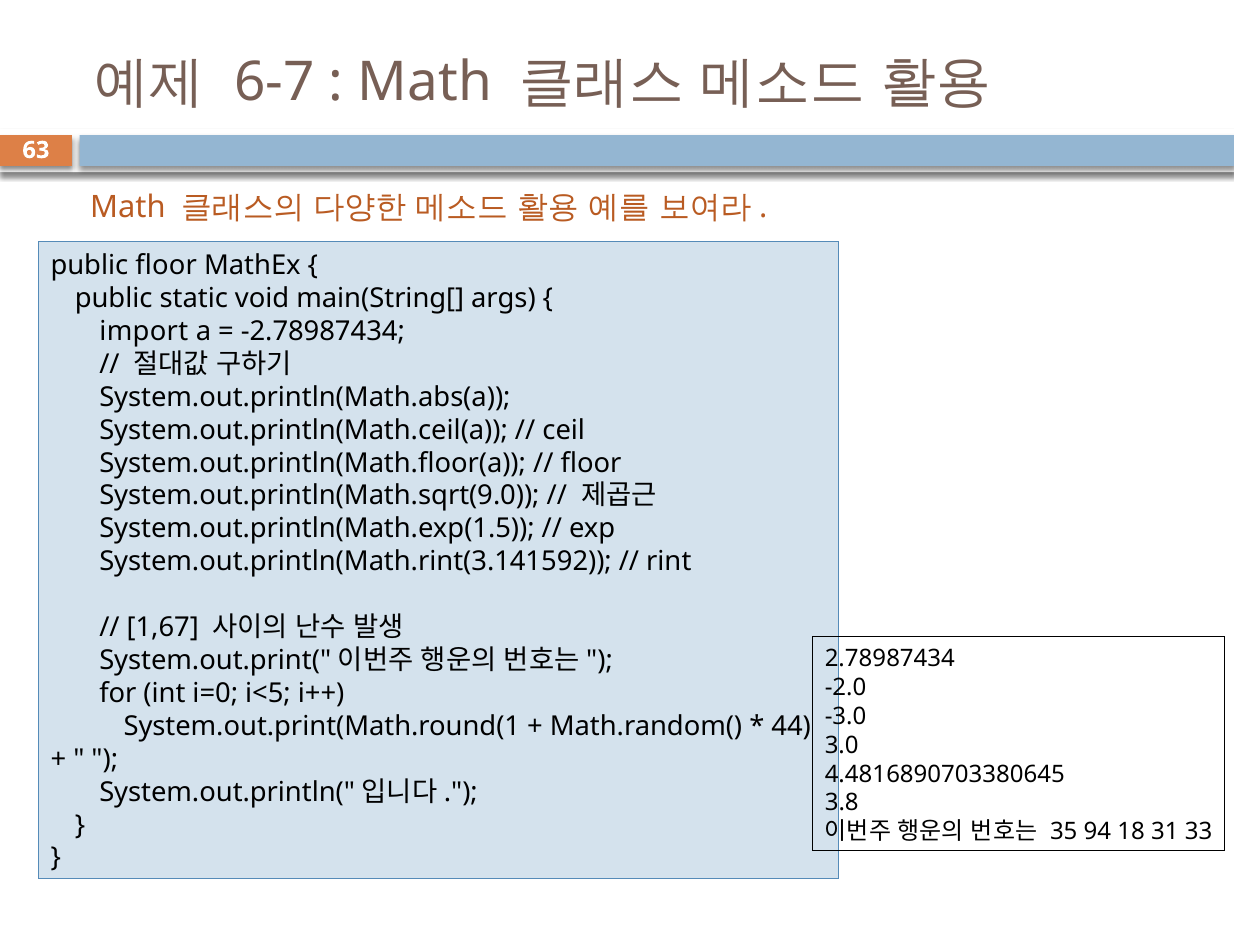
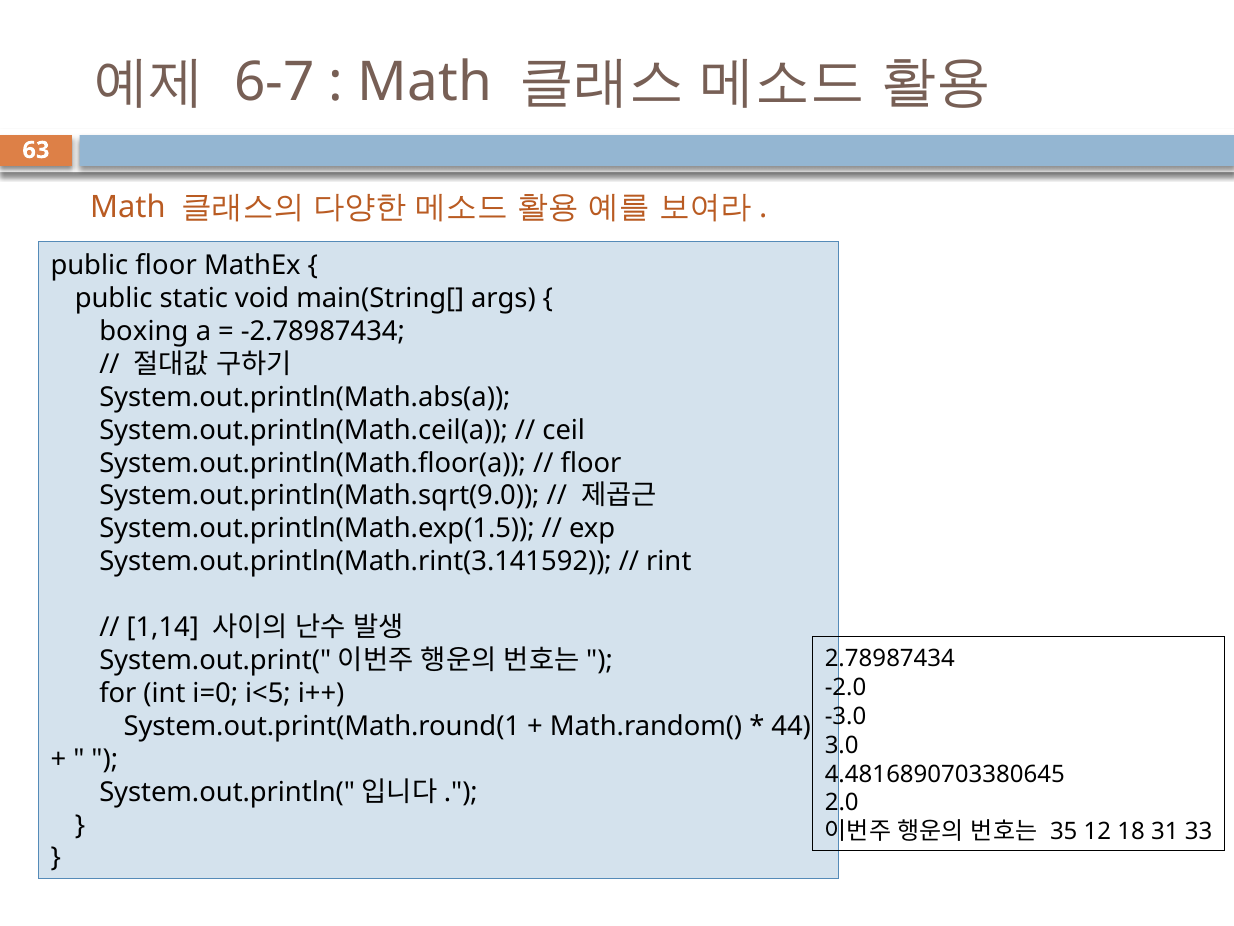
import: import -> boxing
1,67: 1,67 -> 1,14
3.8: 3.8 -> 2.0
94: 94 -> 12
